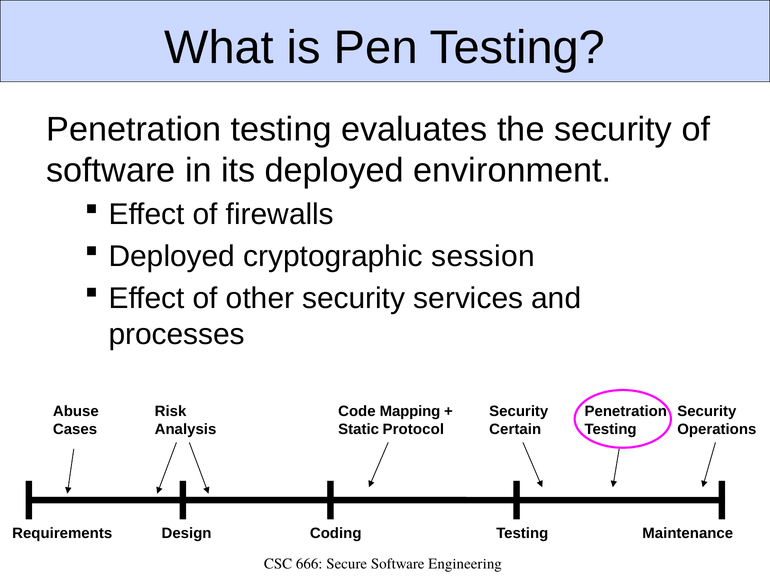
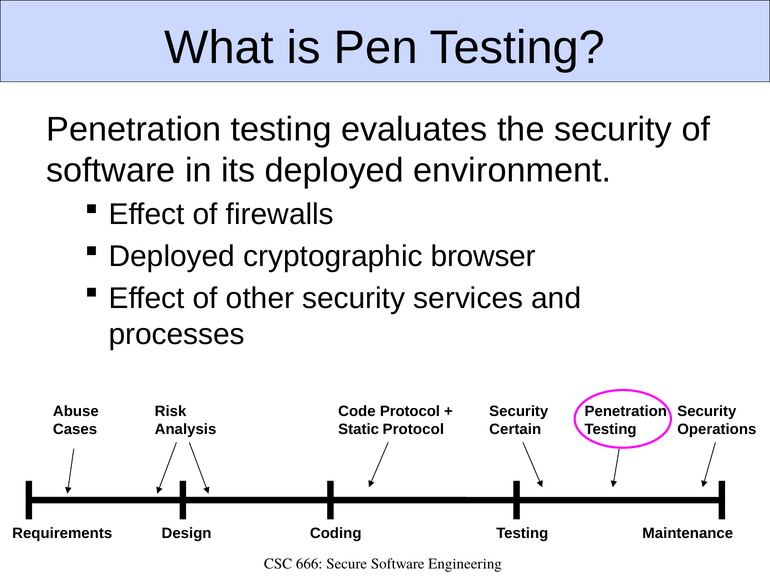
session: session -> browser
Code Mapping: Mapping -> Protocol
